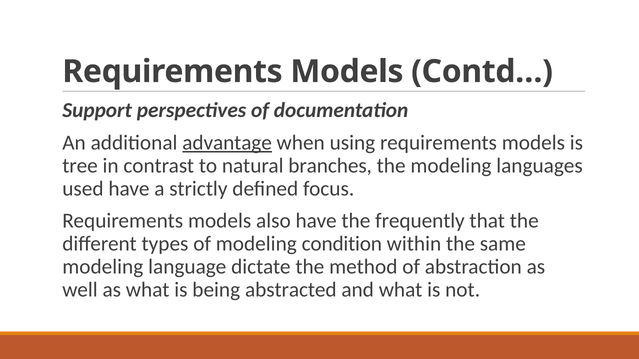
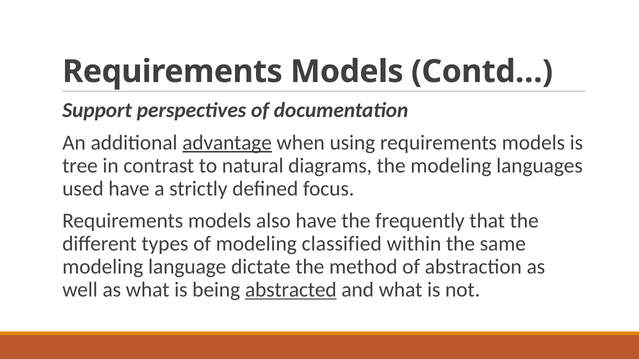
branches: branches -> diagrams
condition: condition -> classified
abstracted underline: none -> present
